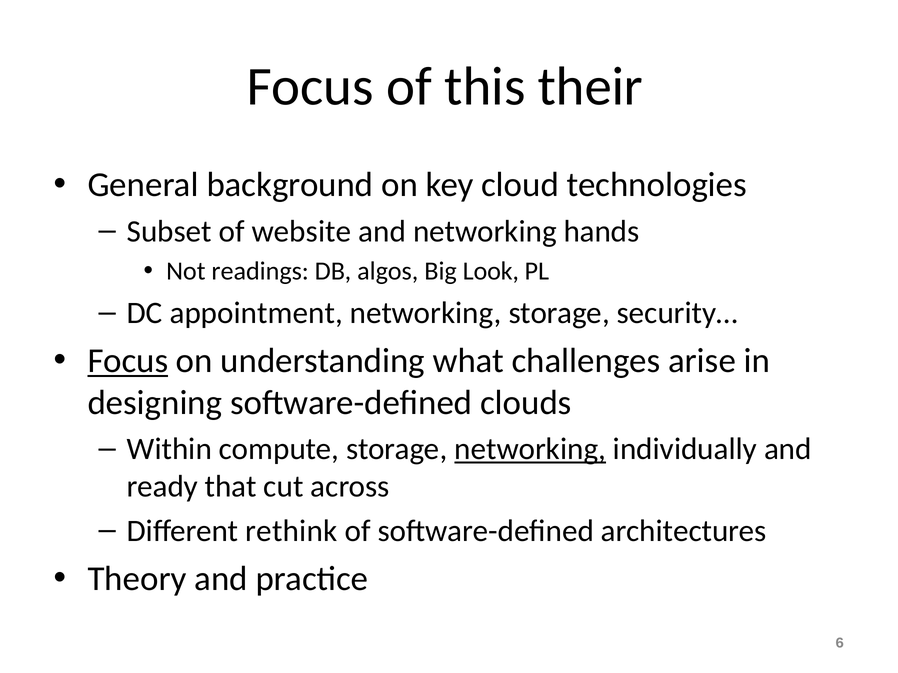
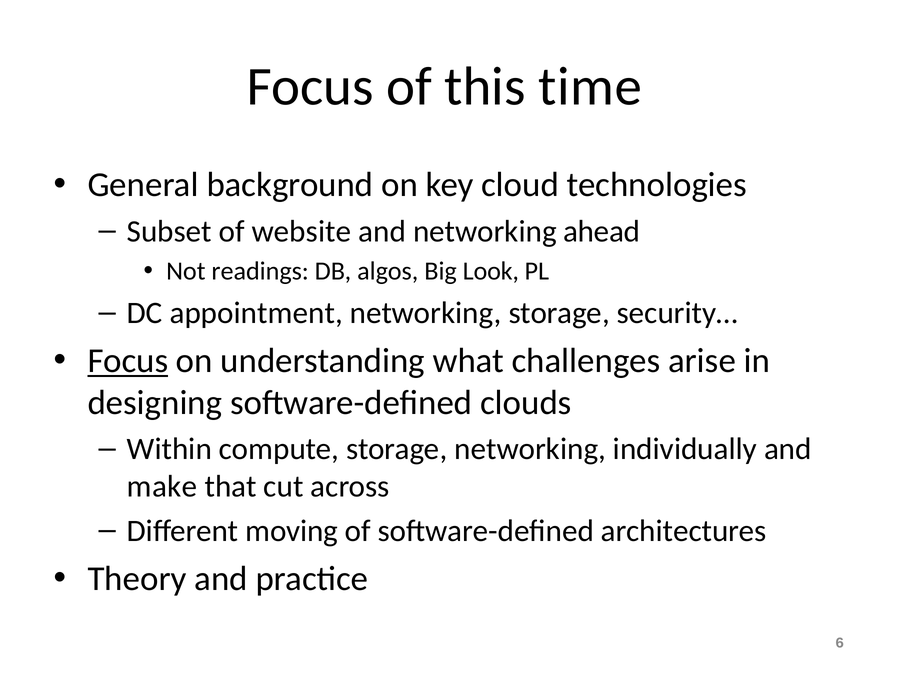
their: their -> time
hands: hands -> ahead
networking at (530, 450) underline: present -> none
ready: ready -> make
rethink: rethink -> moving
